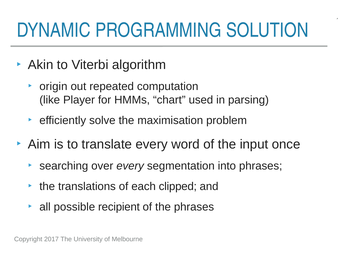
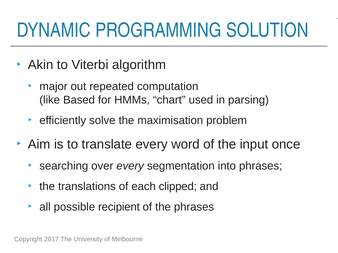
origin: origin -> major
Player: Player -> Based
